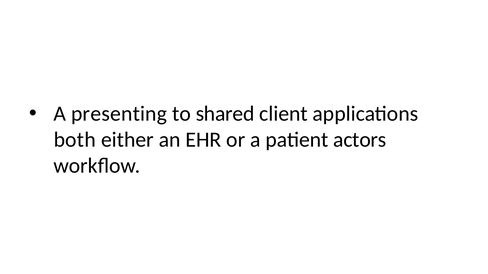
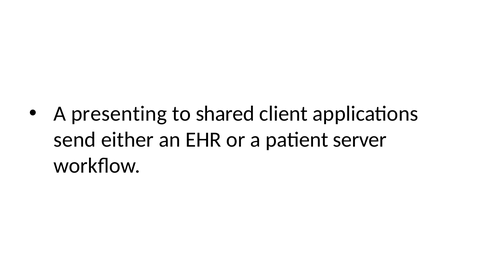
both: both -> send
actors: actors -> server
